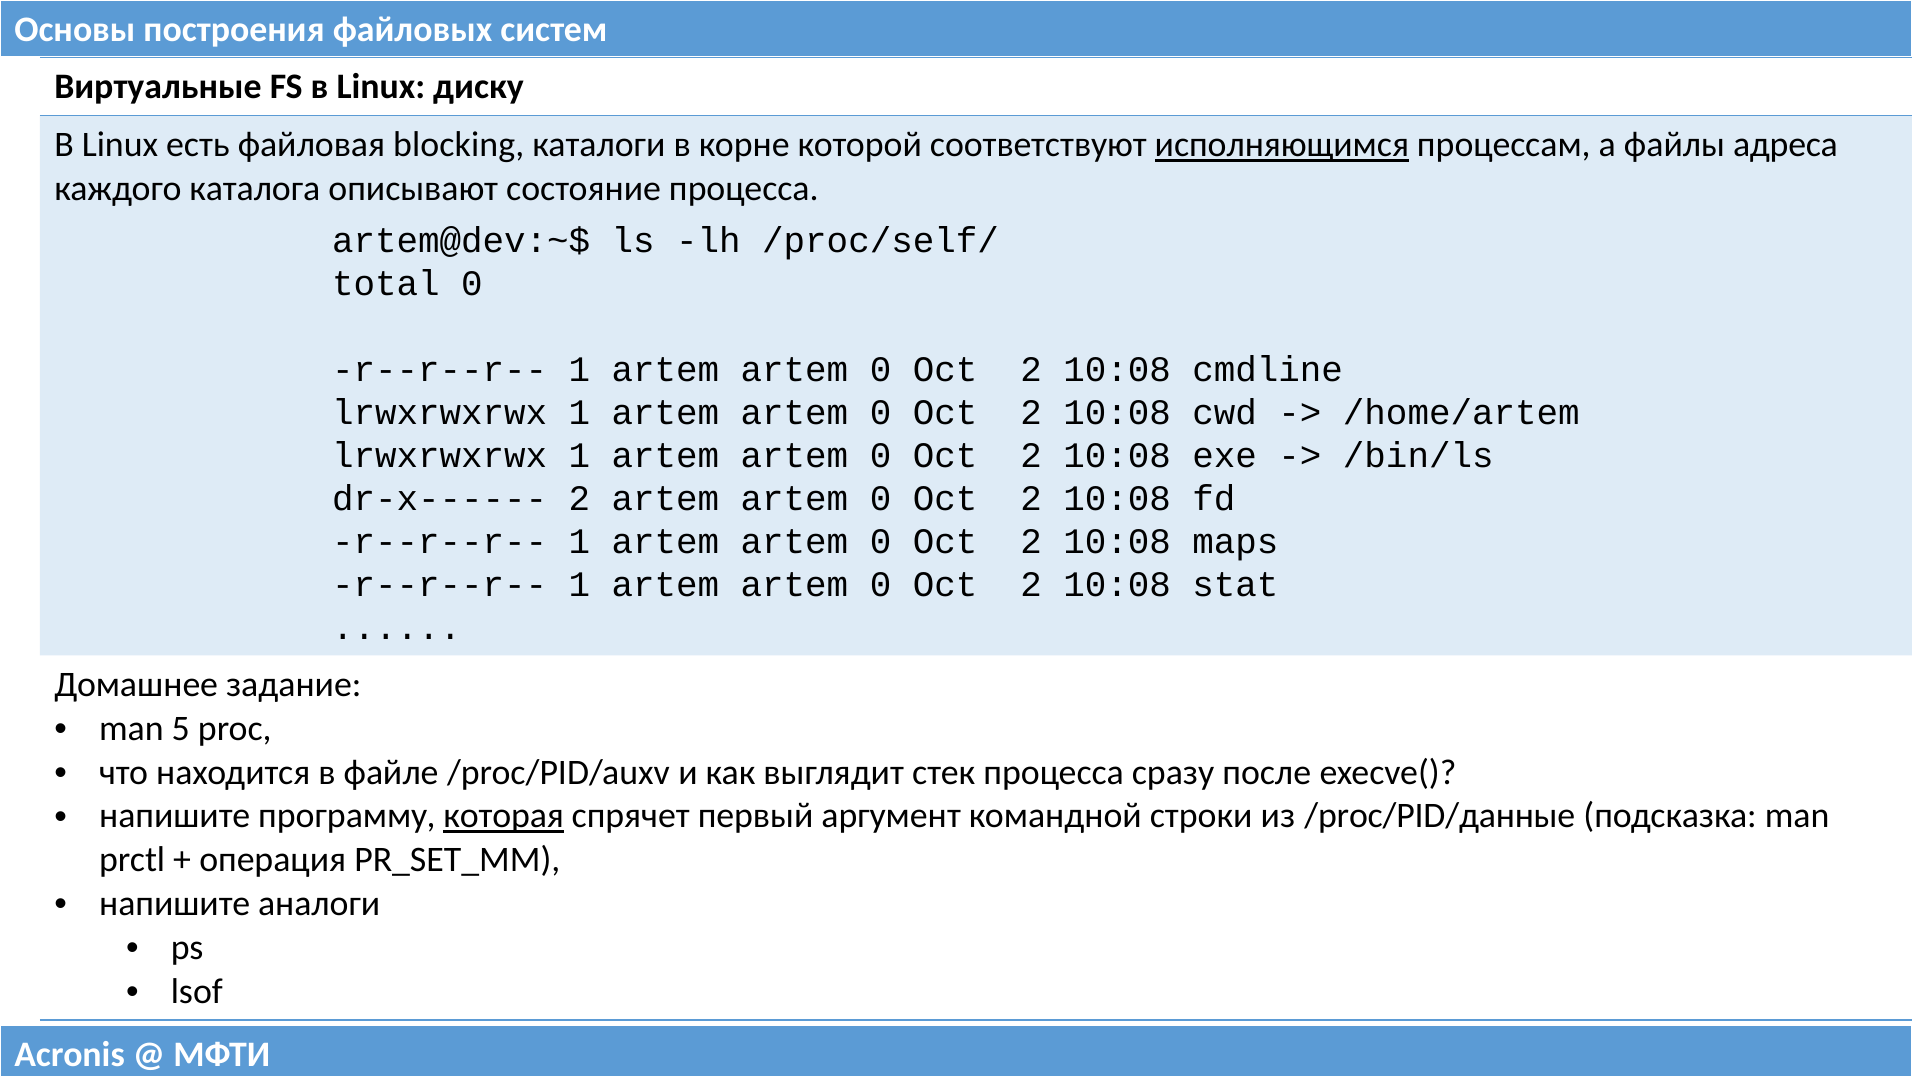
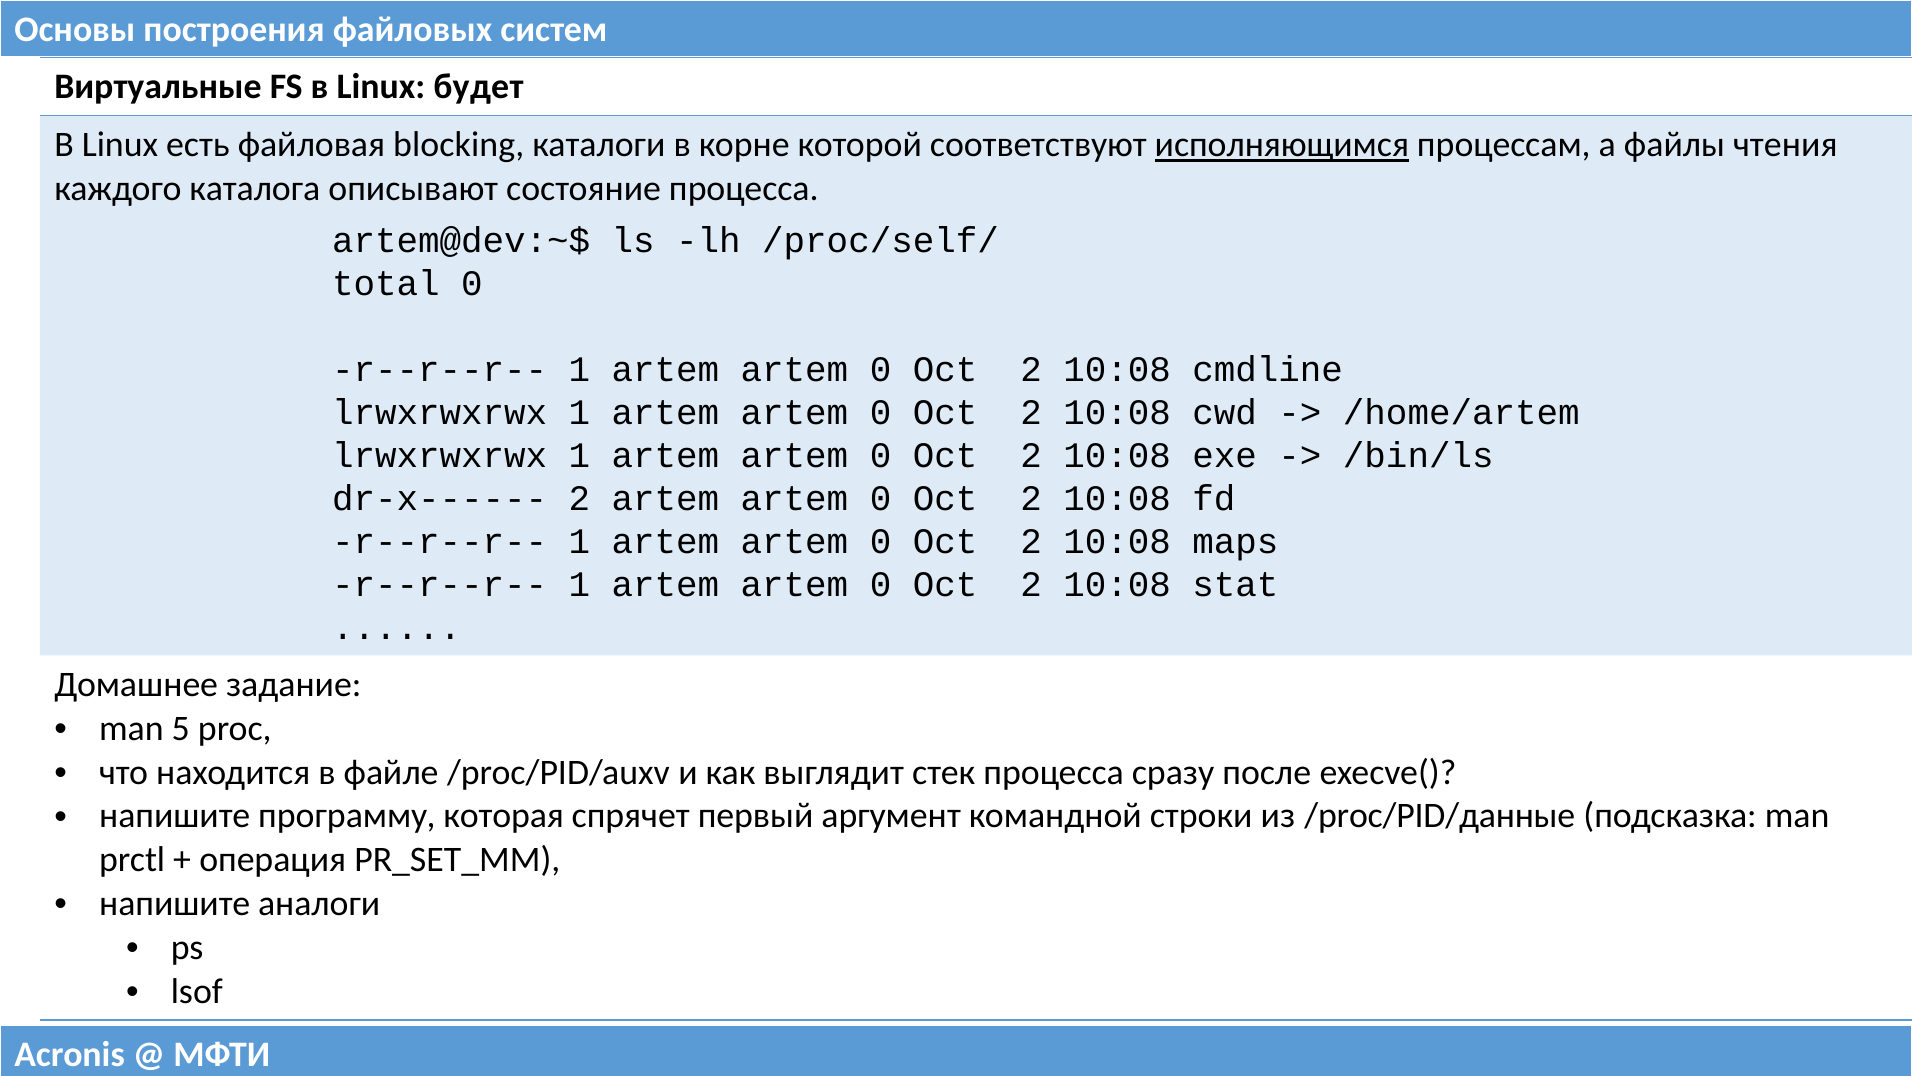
диску: диску -> будет
адреса: адреса -> чтения
которая underline: present -> none
